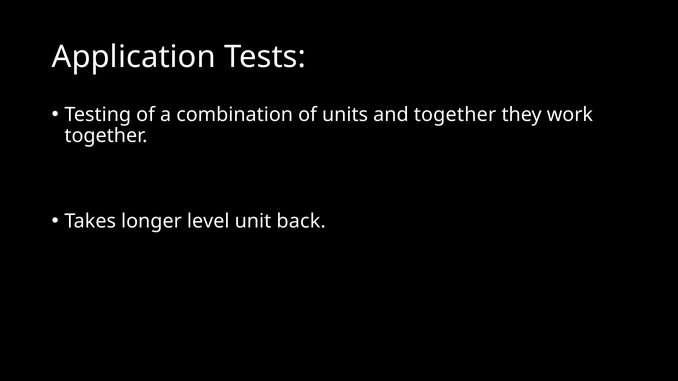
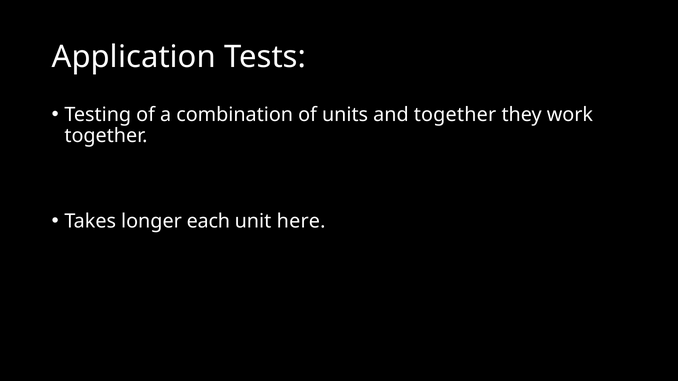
level: level -> each
back: back -> here
